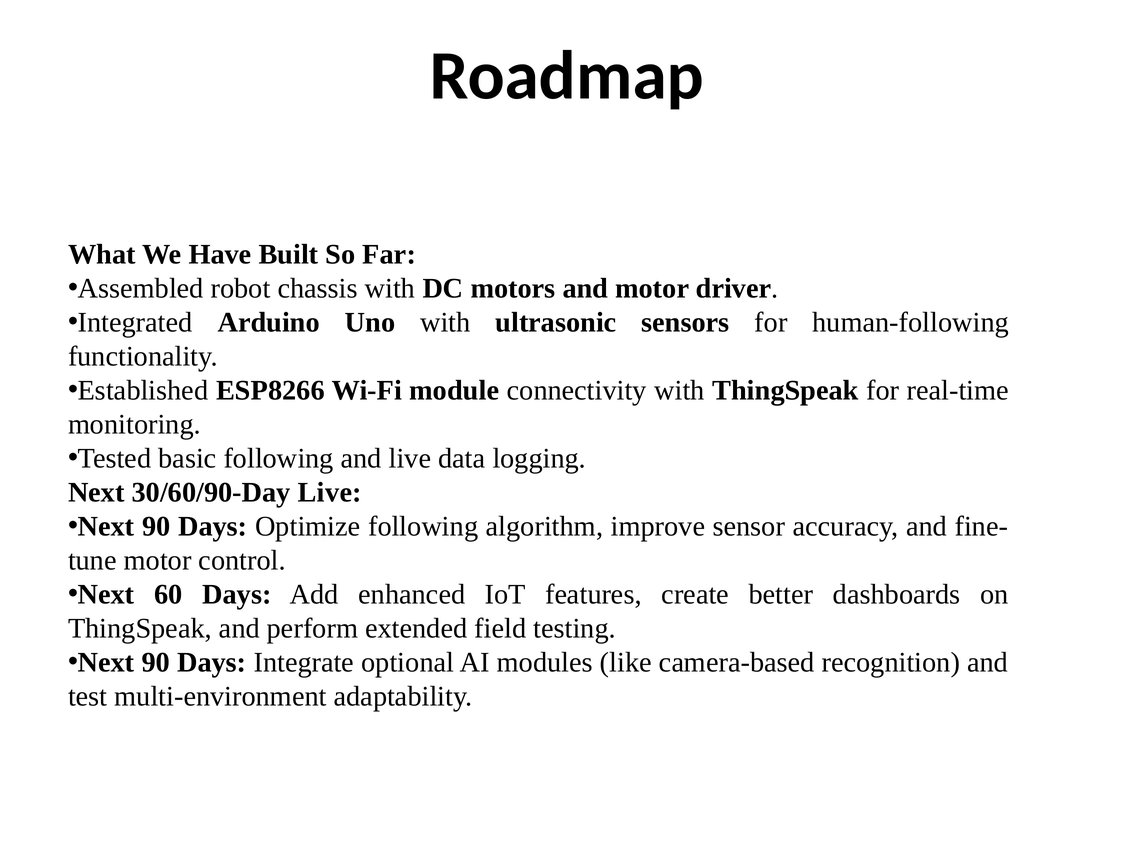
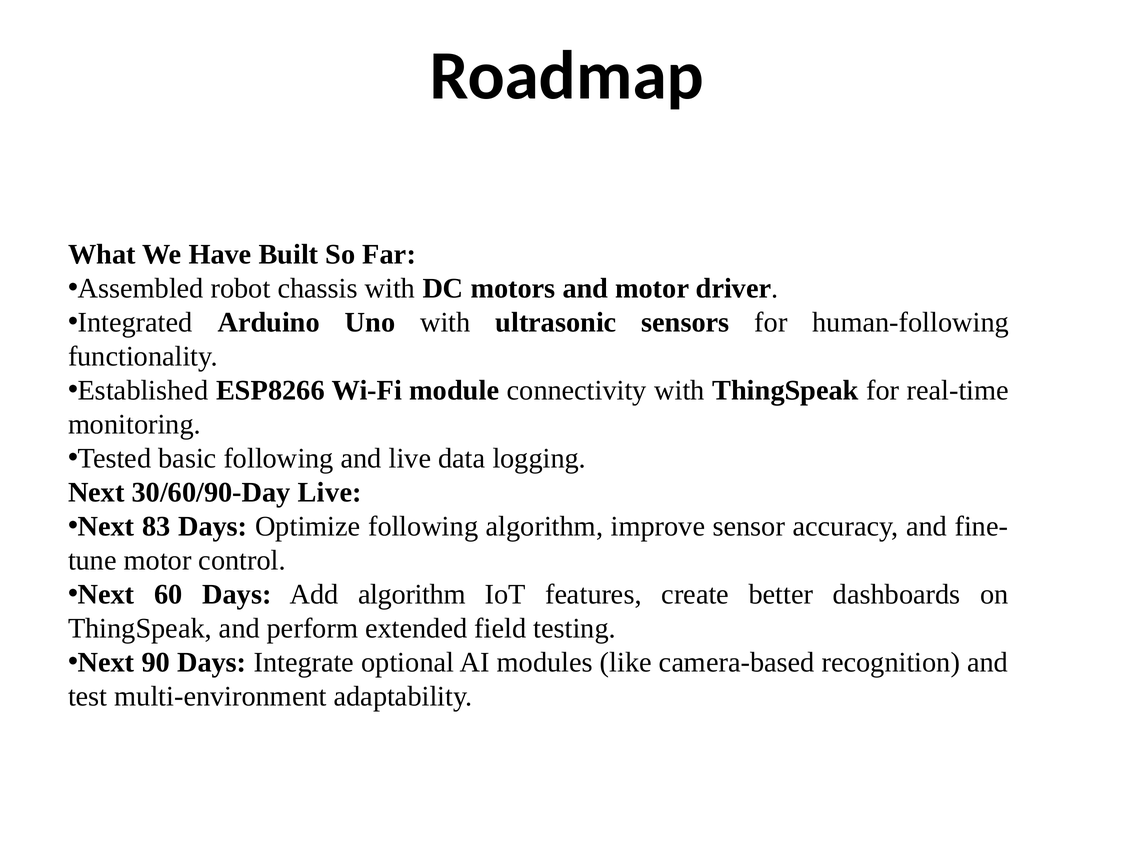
90 at (156, 527): 90 -> 83
Add enhanced: enhanced -> algorithm
